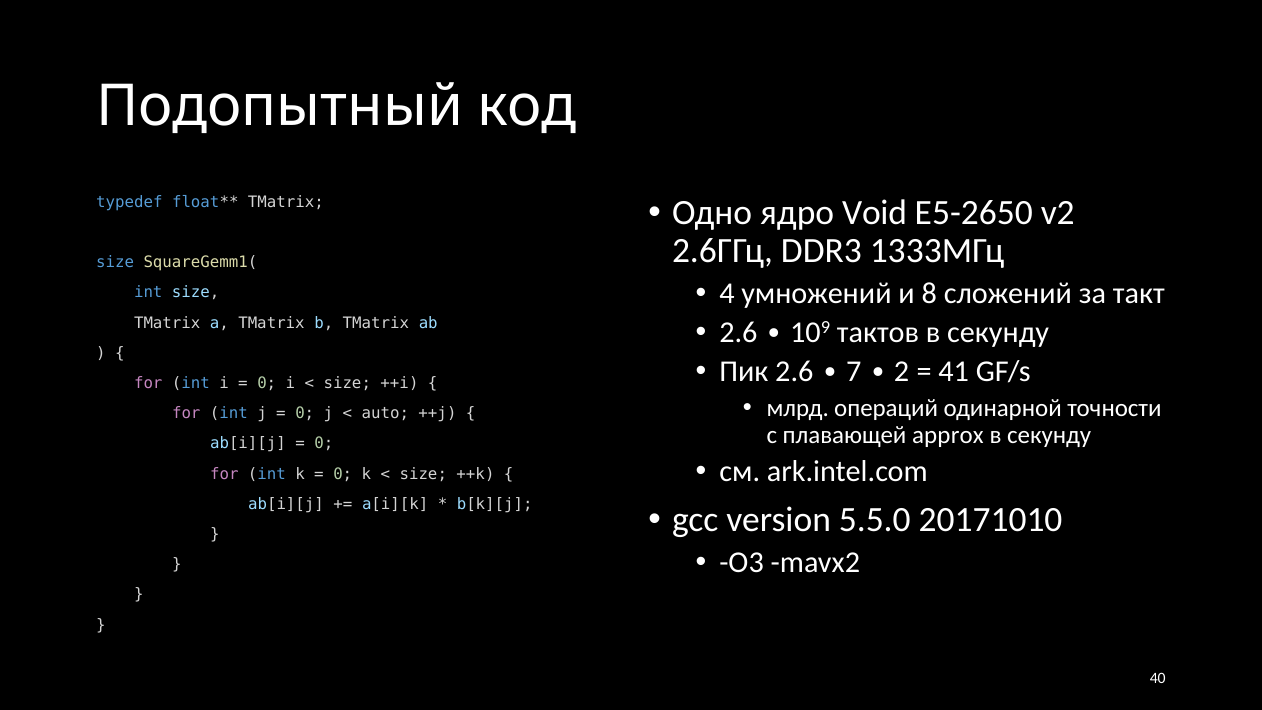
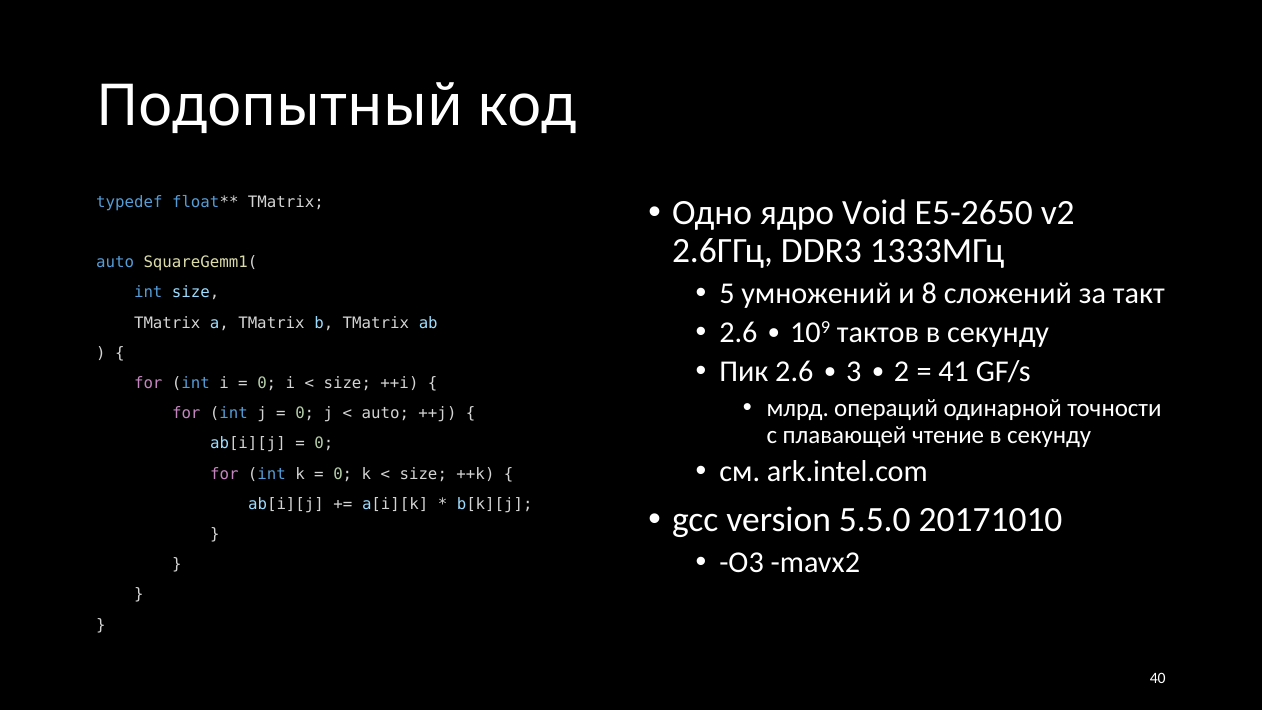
size at (115, 262): size -> auto
4: 4 -> 5
7: 7 -> 3
approx: approx -> чтение
